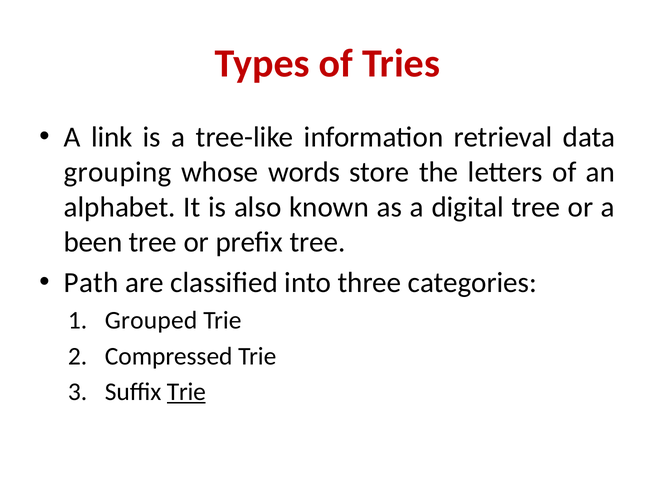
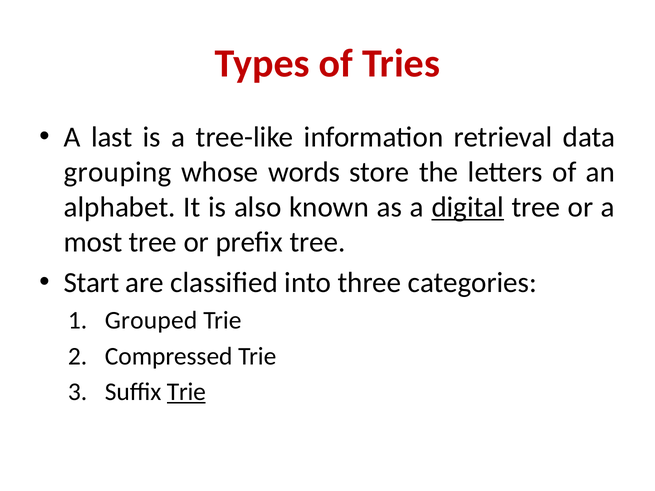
link: link -> last
digital underline: none -> present
been: been -> most
Path: Path -> Start
